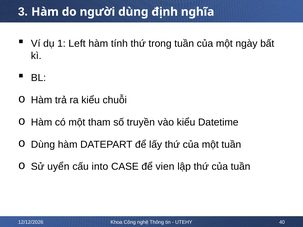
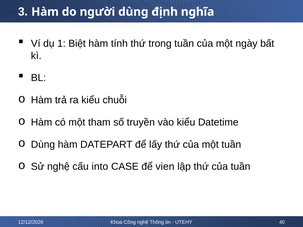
Left: Left -> Biệt
Sử uyển: uyển -> nghệ
